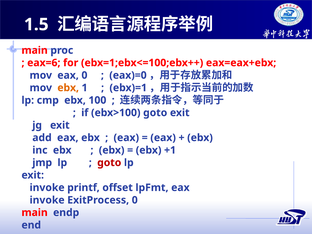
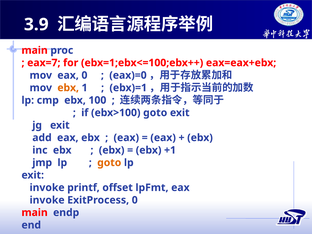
1.5: 1.5 -> 3.9
eax=6: eax=6 -> eax=7
goto at (109, 163) colour: red -> orange
